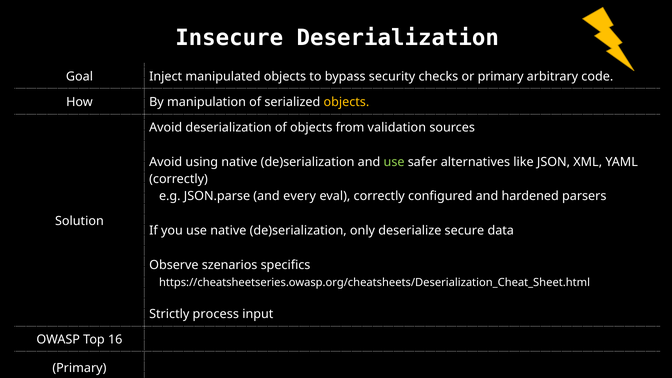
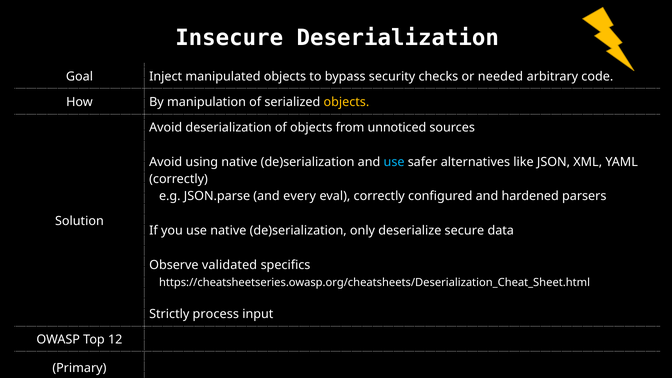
or primary: primary -> needed
validation: validation -> unnoticed
use at (394, 162) colour: light green -> light blue
szenarios: szenarios -> validated
16: 16 -> 12
